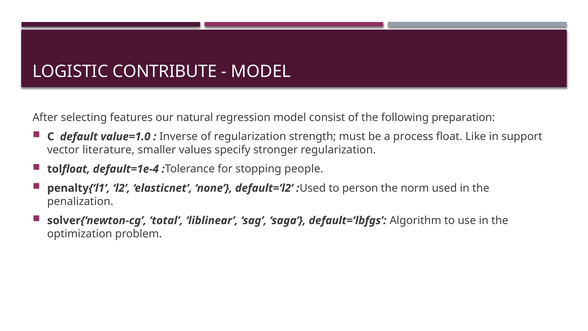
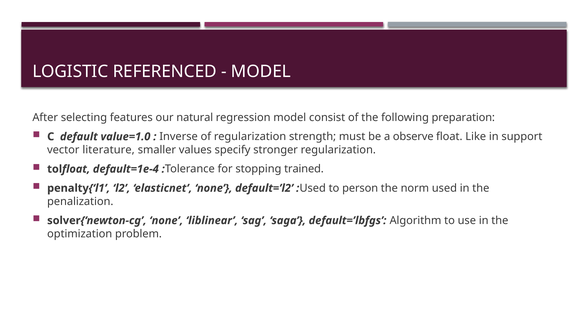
CONTRIBUTE: CONTRIBUTE -> REFERENCED
process: process -> observe
people: people -> trained
solver{‘newton-cg total: total -> none
